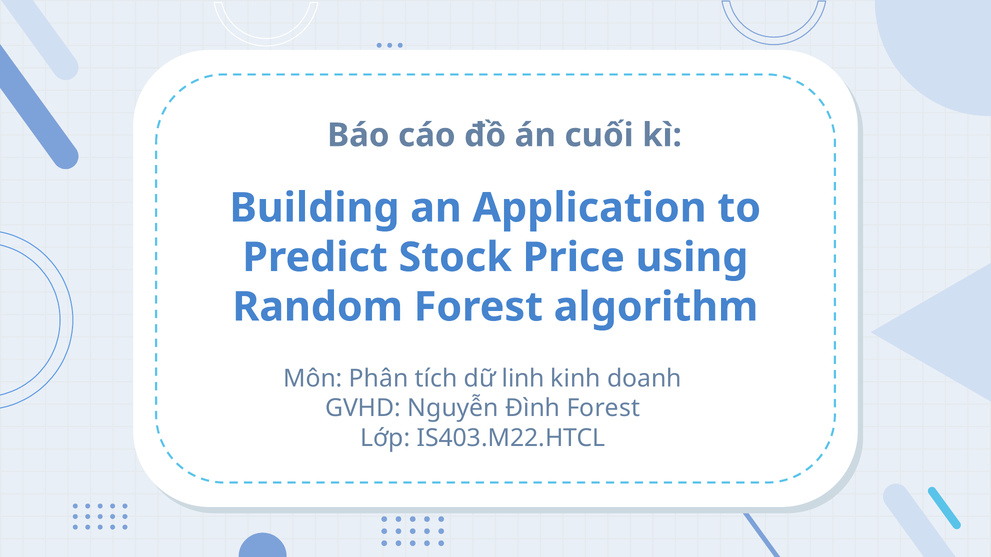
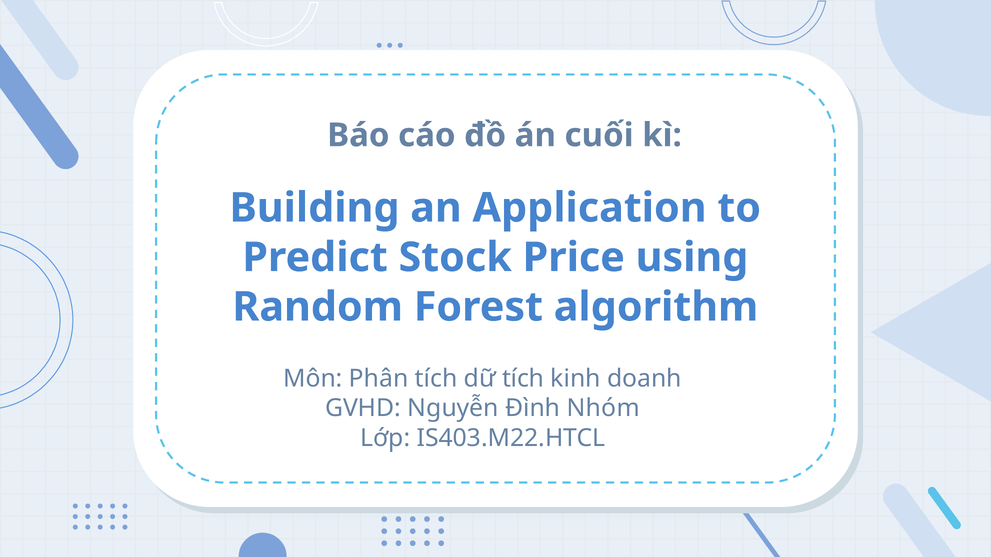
dữ linh: linh -> tích
Đình Forest: Forest -> Nhóm
